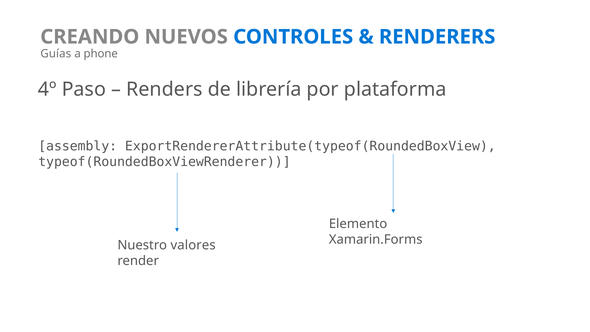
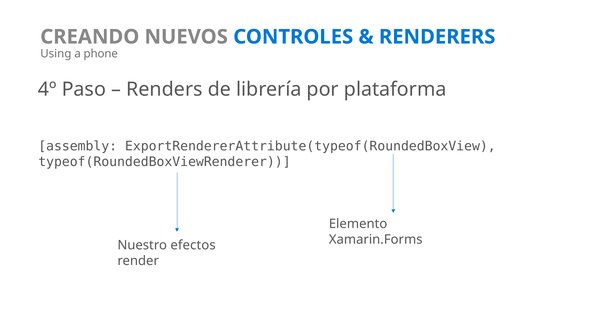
Guías: Guías -> Using
valores: valores -> efectos
